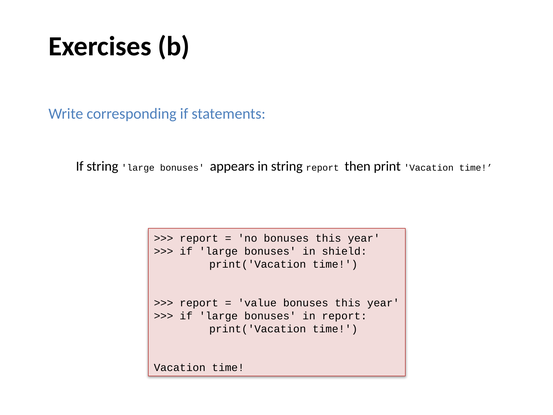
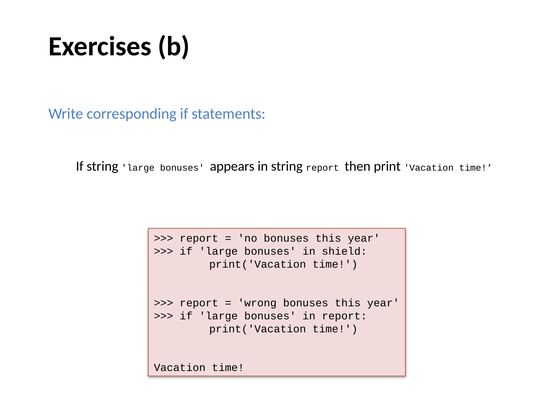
value: value -> wrong
